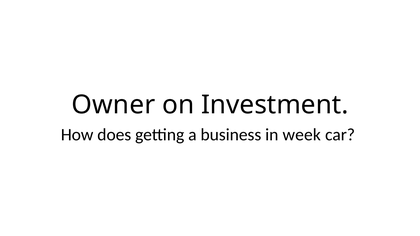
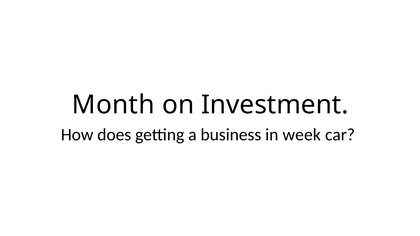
Owner: Owner -> Month
